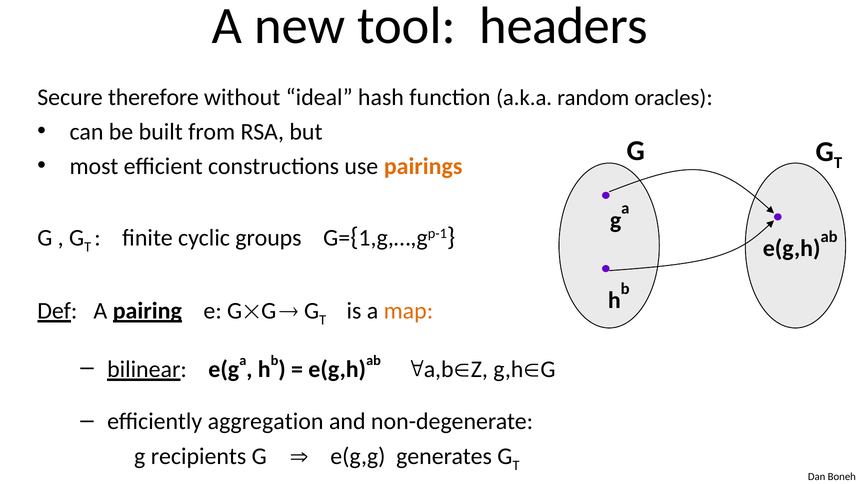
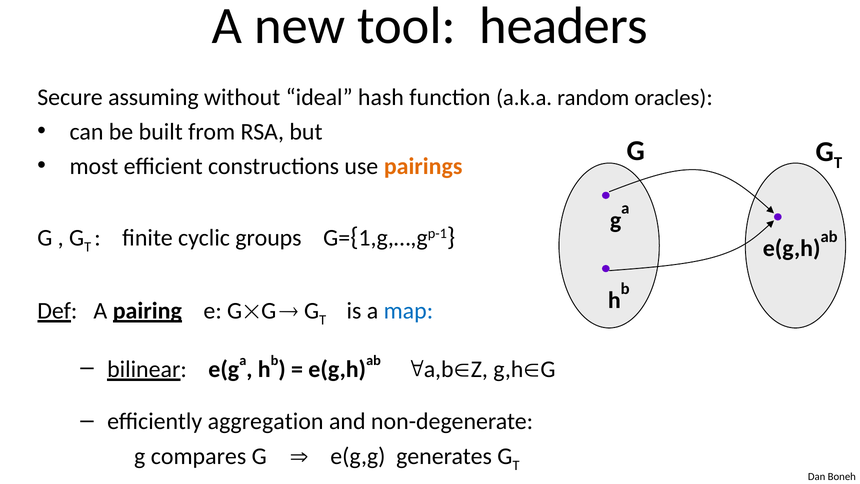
therefore: therefore -> assuming
map colour: orange -> blue
recipients: recipients -> compares
